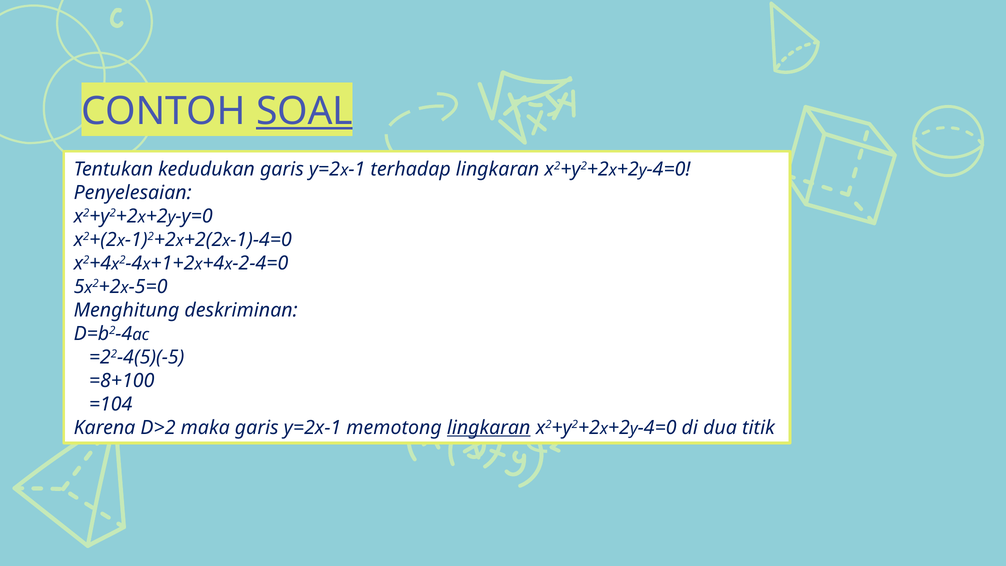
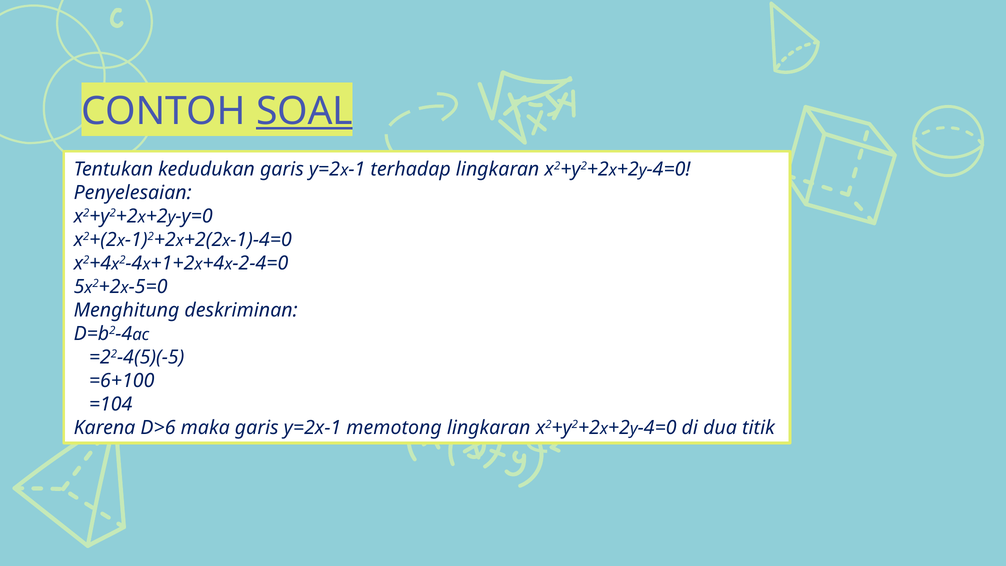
=8+100: =8+100 -> =6+100
D>2: D>2 -> D>6
lingkaran at (489, 428) underline: present -> none
